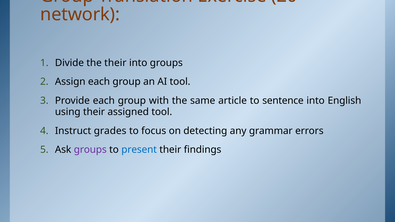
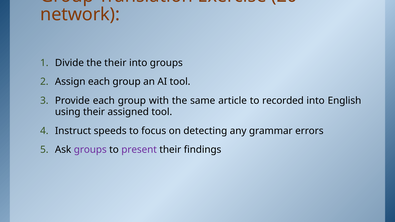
sentence: sentence -> recorded
grades: grades -> speeds
present colour: blue -> purple
